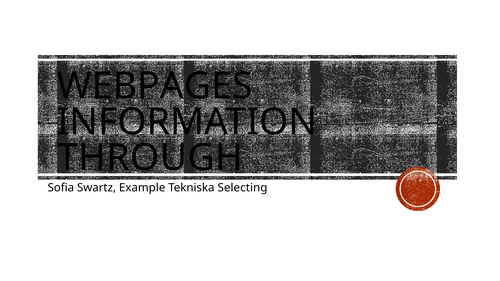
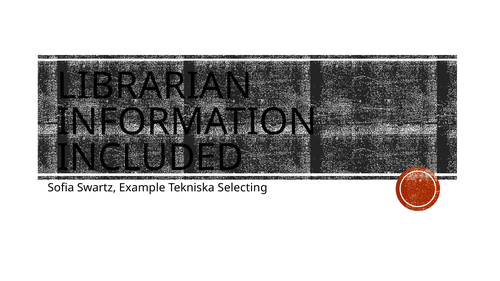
WEBPAGES: WEBPAGES -> LIBRARIAN
THROUGH: THROUGH -> INCLUDED
